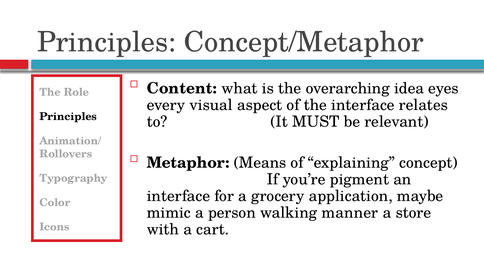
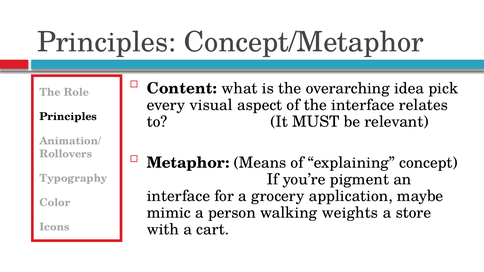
eyes: eyes -> pick
manner: manner -> weights
